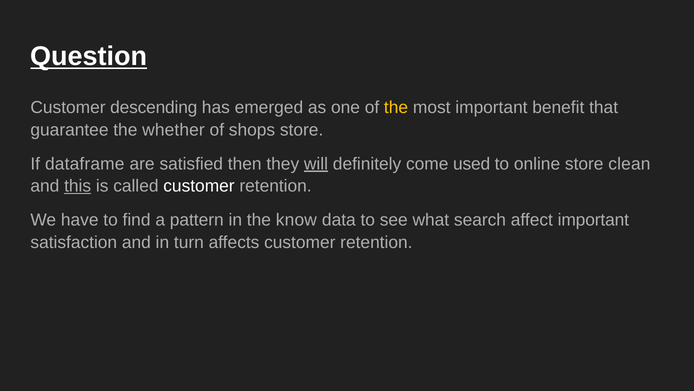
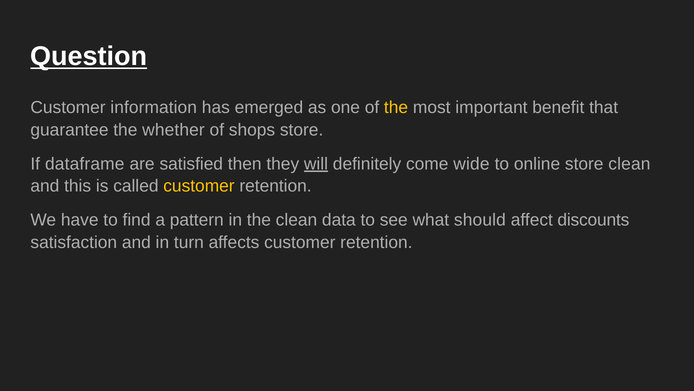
descending: descending -> information
used: used -> wide
this underline: present -> none
customer at (199, 186) colour: white -> yellow
the know: know -> clean
search: search -> should
affect important: important -> discounts
